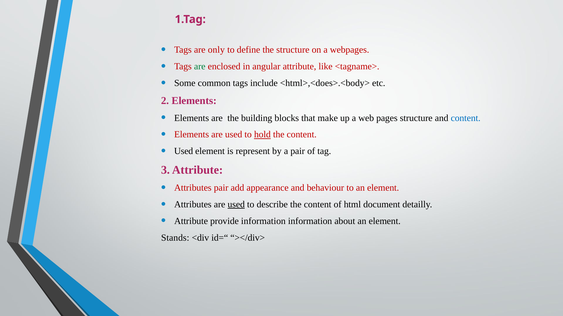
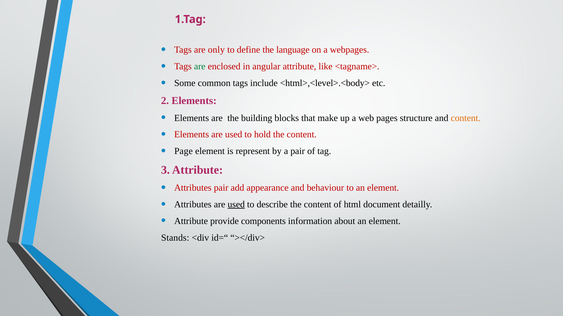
the structure: structure -> language
<html>,<does>.<body>: <html>,<does>.<body> -> <html>,<level>.<body>
content at (466, 118) colour: blue -> orange
hold underline: present -> none
Used at (184, 152): Used -> Page
provide information: information -> components
